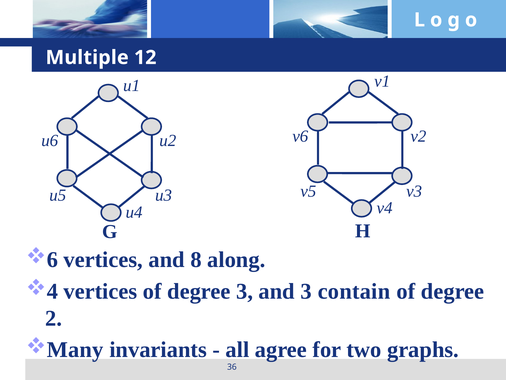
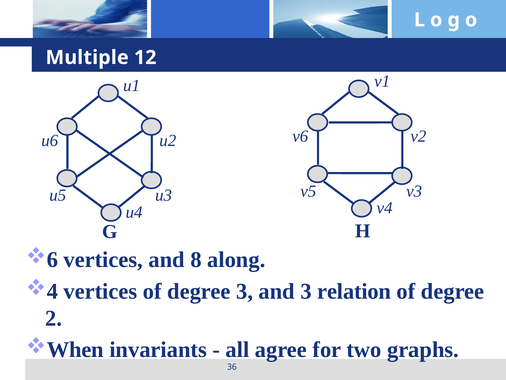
contain: contain -> relation
Many: Many -> When
